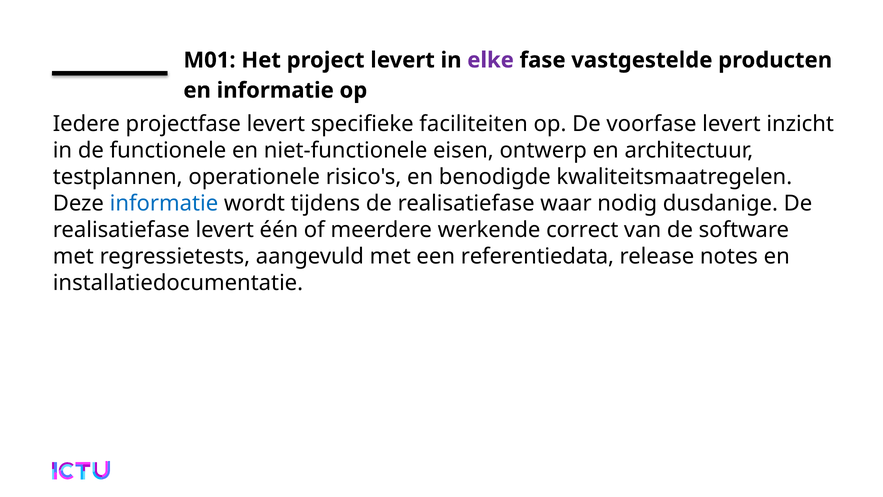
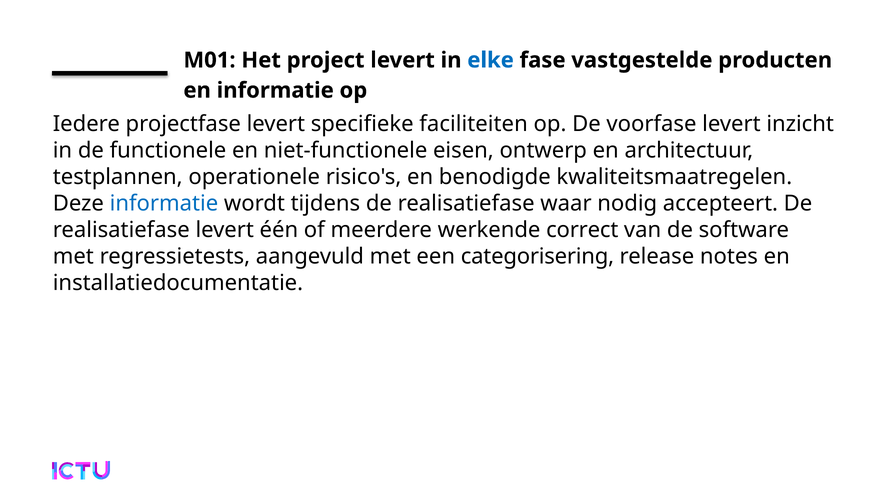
elke colour: purple -> blue
dusdanige: dusdanige -> accepteert
referentiedata: referentiedata -> categorisering
